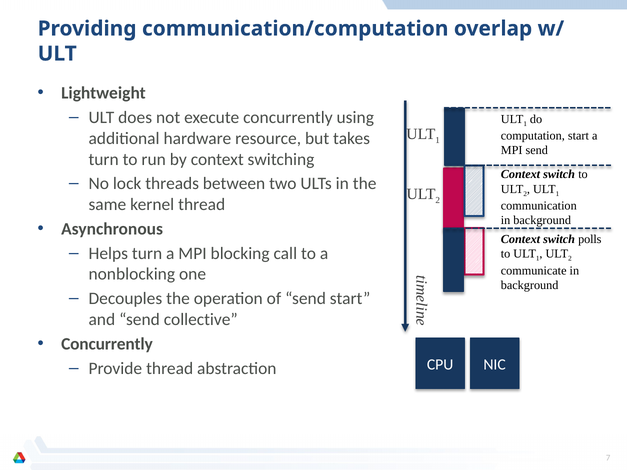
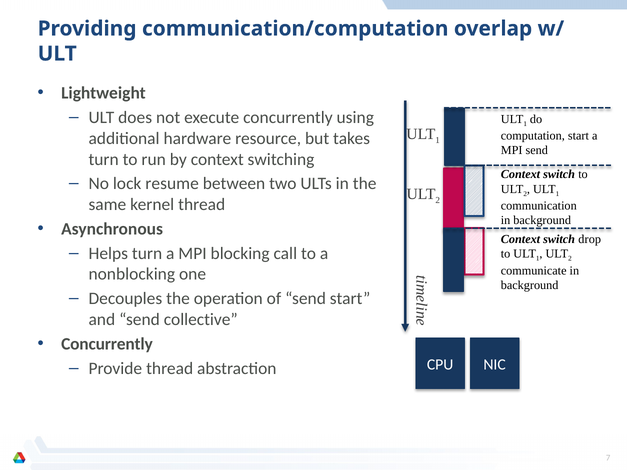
threads: threads -> resume
polls: polls -> drop
